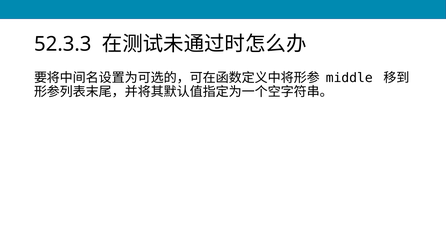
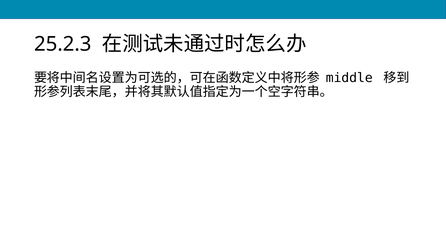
52.3.3: 52.3.3 -> 25.2.3
